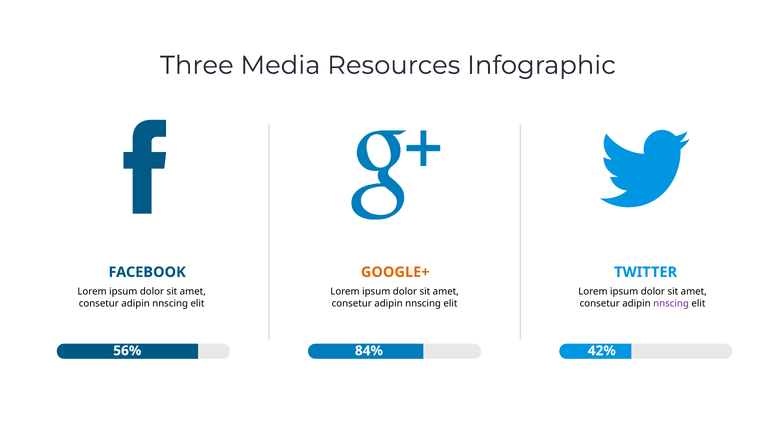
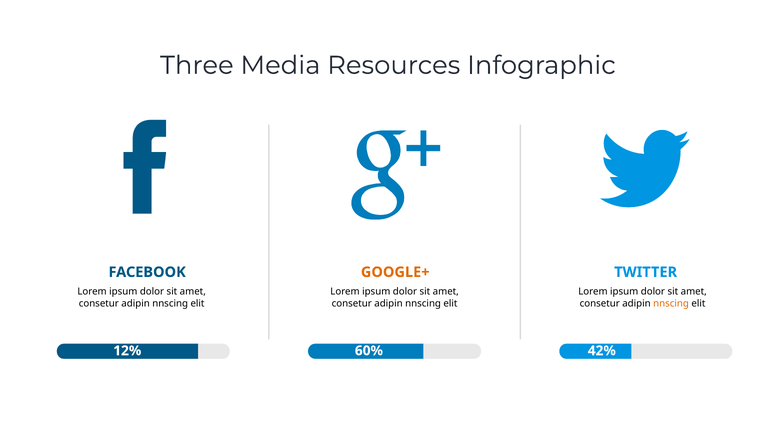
nnscing at (671, 303) colour: purple -> orange
56%: 56% -> 12%
84%: 84% -> 60%
